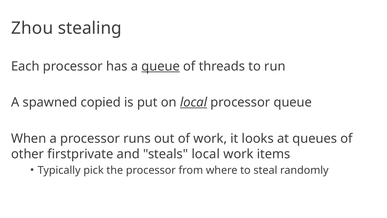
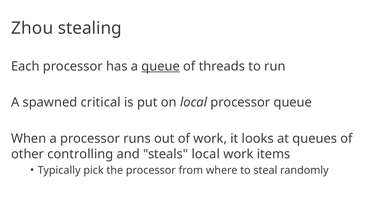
copied: copied -> critical
local at (194, 102) underline: present -> none
firstprivate: firstprivate -> controlling
